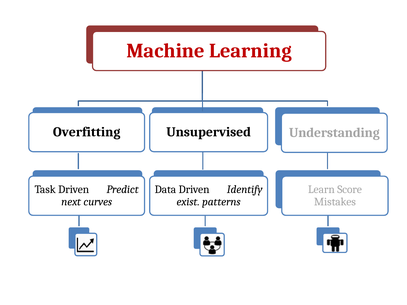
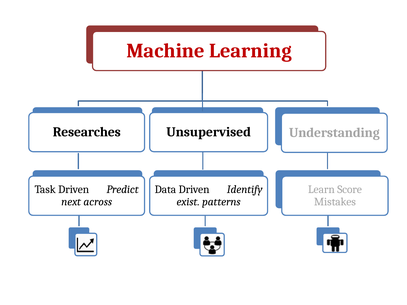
Overfitting: Overfitting -> Researches
curves: curves -> across
